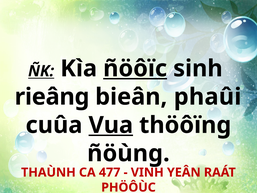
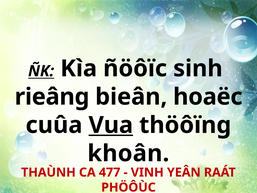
ñöôïc underline: present -> none
phaûi: phaûi -> hoaëc
ñöùng: ñöùng -> khoân
